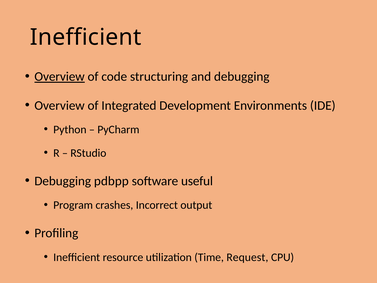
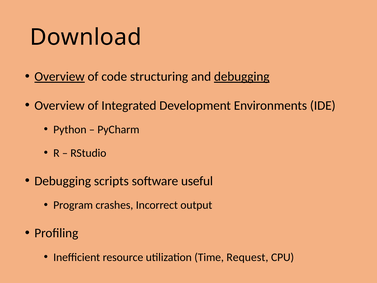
Inefficient at (86, 37): Inefficient -> Download
debugging at (242, 77) underline: none -> present
pdbpp: pdbpp -> scripts
